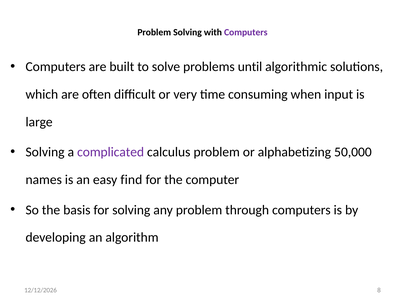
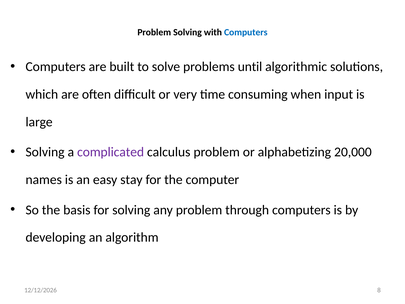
Computers at (246, 32) colour: purple -> blue
50,000: 50,000 -> 20,000
find: find -> stay
